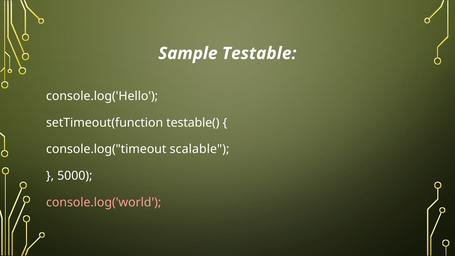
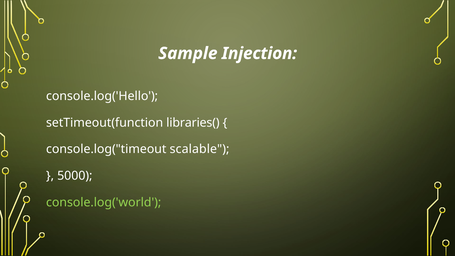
Testable: Testable -> Injection
testable(: testable( -> libraries(
console.log('world colour: pink -> light green
